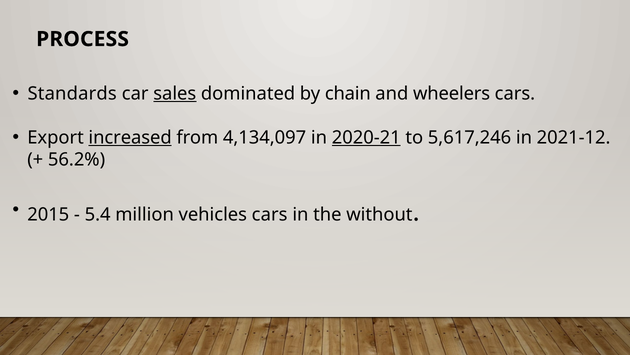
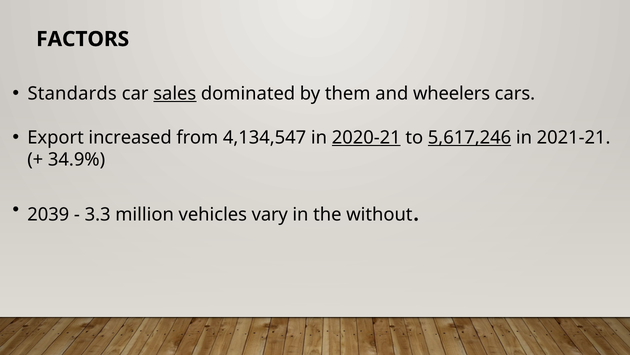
PROCESS: PROCESS -> FACTORS
chain: chain -> them
increased underline: present -> none
4,134,097: 4,134,097 -> 4,134,547
5,617,246 underline: none -> present
2021-12: 2021-12 -> 2021-21
56.2%: 56.2% -> 34.9%
2015: 2015 -> 2039
5.4: 5.4 -> 3.3
vehicles cars: cars -> vary
